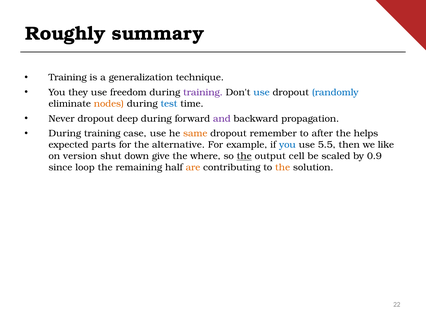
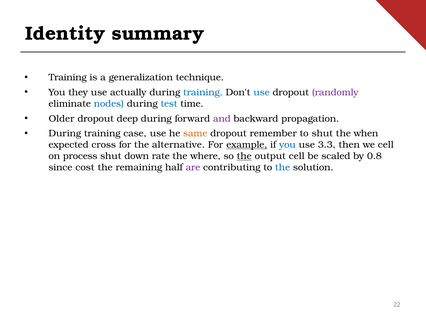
Roughly: Roughly -> Identity
freedom: freedom -> actually
training at (203, 92) colour: purple -> blue
randomly colour: blue -> purple
nodes colour: orange -> blue
Never: Never -> Older
to after: after -> shut
helps: helps -> when
parts: parts -> cross
example underline: none -> present
5.5: 5.5 -> 3.3
we like: like -> cell
version: version -> process
give: give -> rate
0.9: 0.9 -> 0.8
loop: loop -> cost
are colour: orange -> purple
the at (283, 168) colour: orange -> blue
